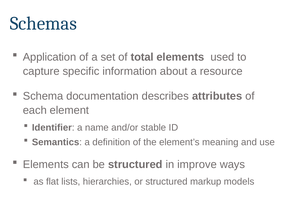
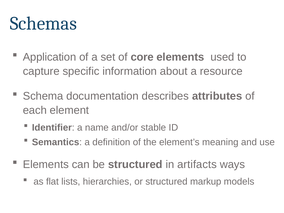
total: total -> core
improve: improve -> artifacts
